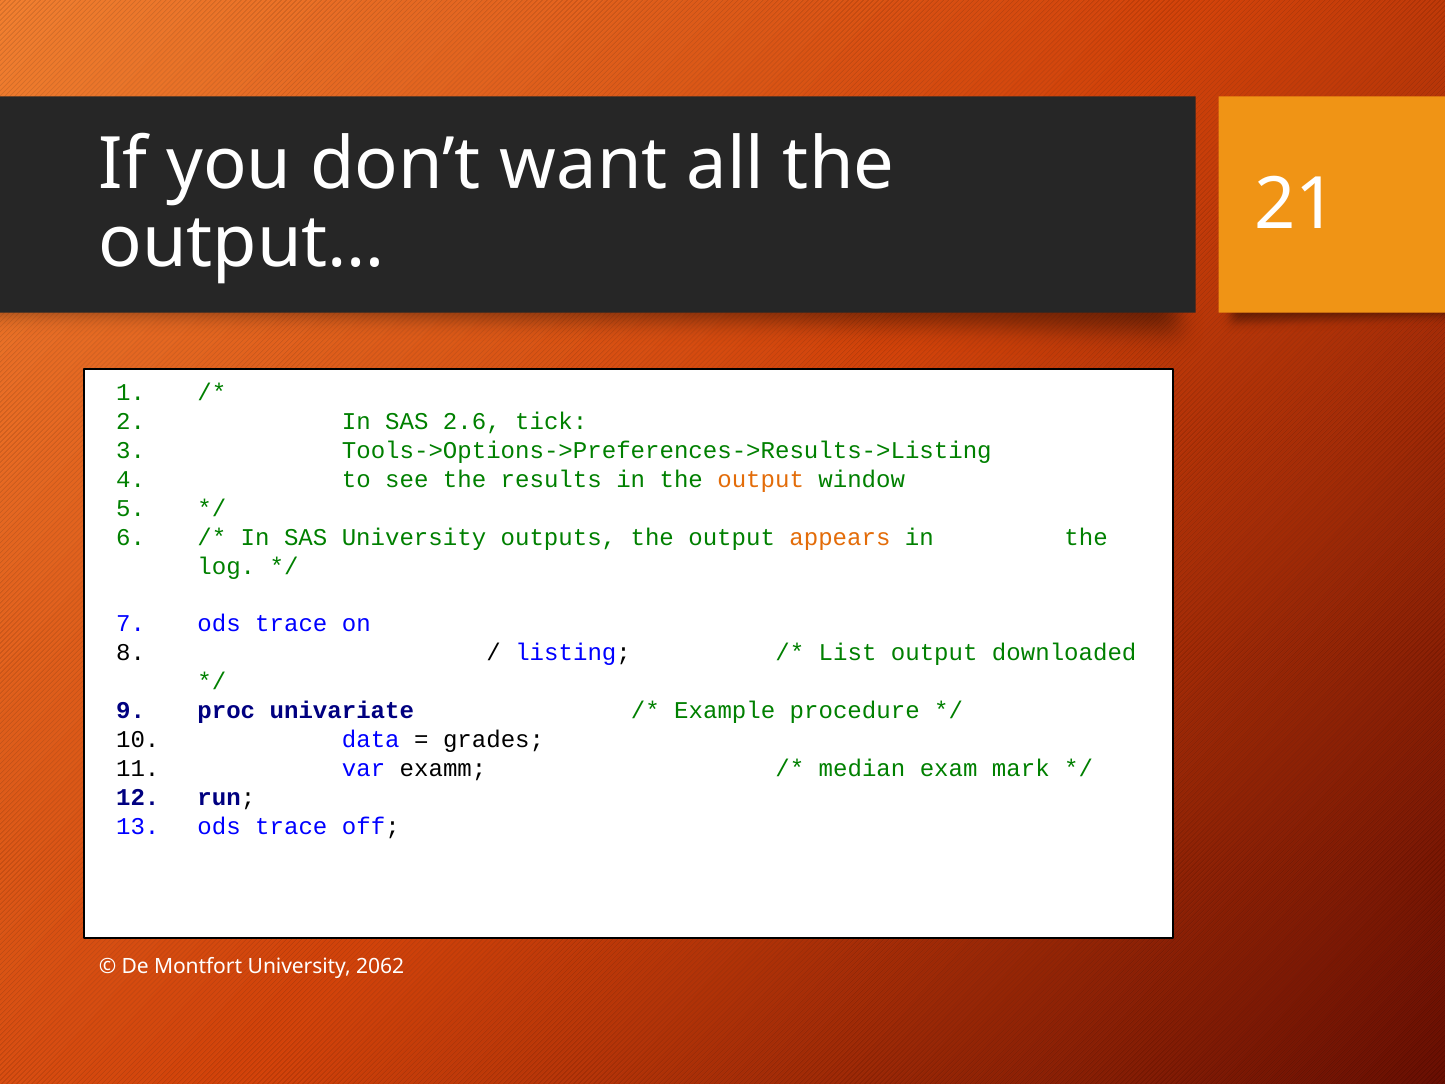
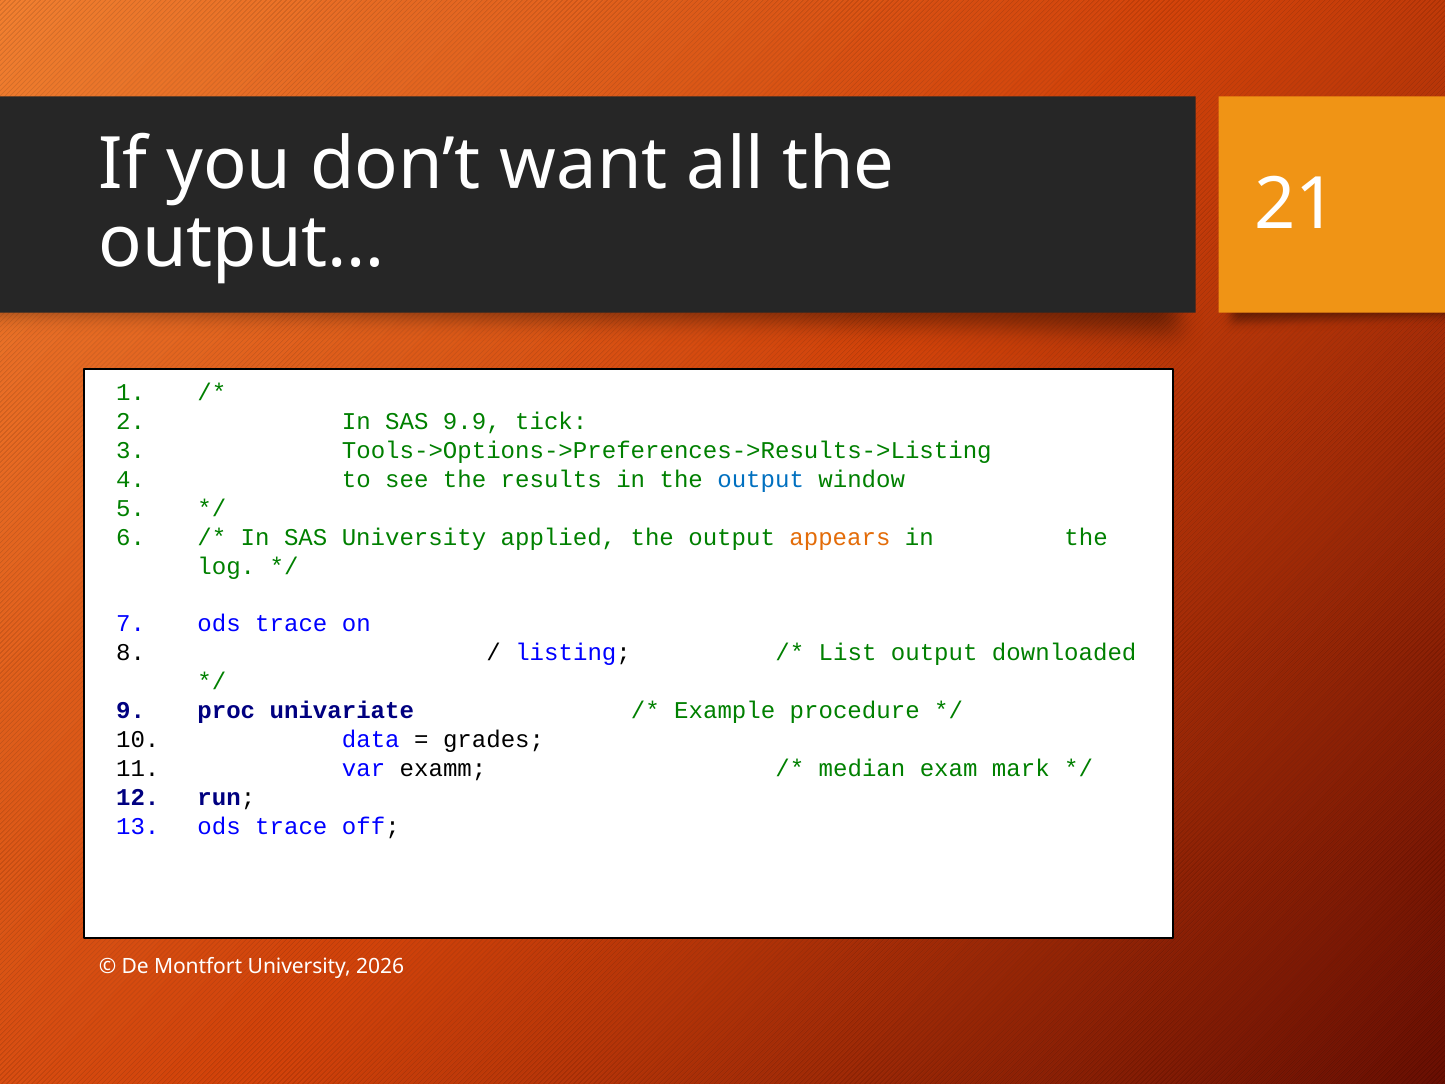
2.6: 2.6 -> 9.9
output at (761, 479) colour: orange -> blue
outputs: outputs -> applied
2062: 2062 -> 2026
